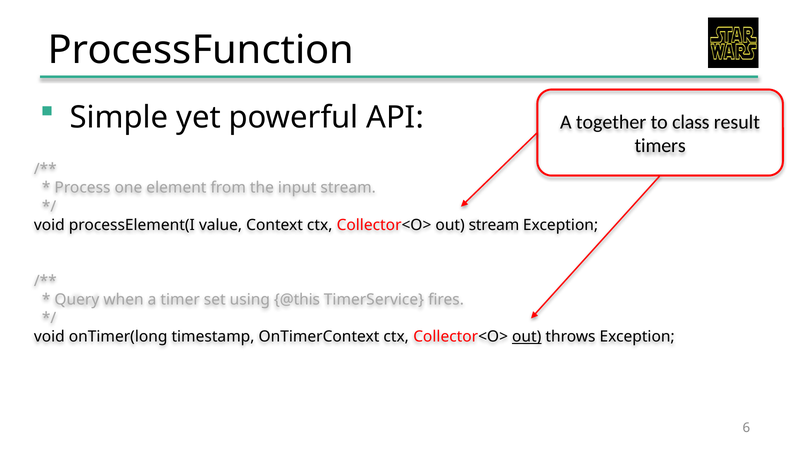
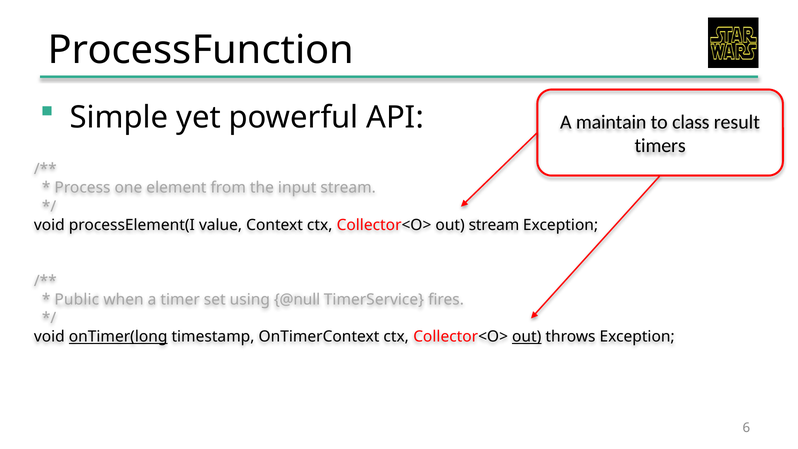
together: together -> maintain
Query: Query -> Public
@this: @this -> @null
onTimer(long underline: none -> present
